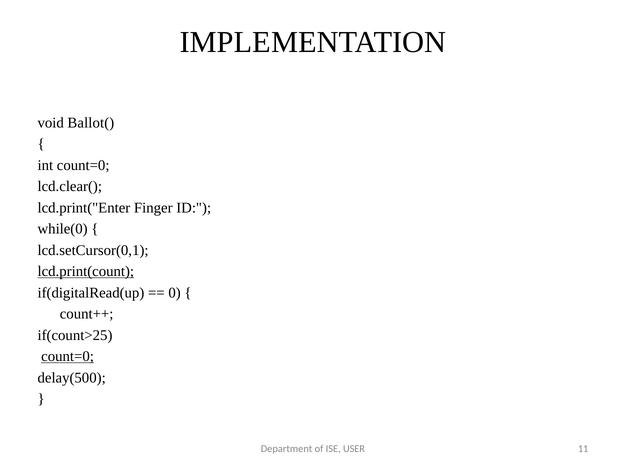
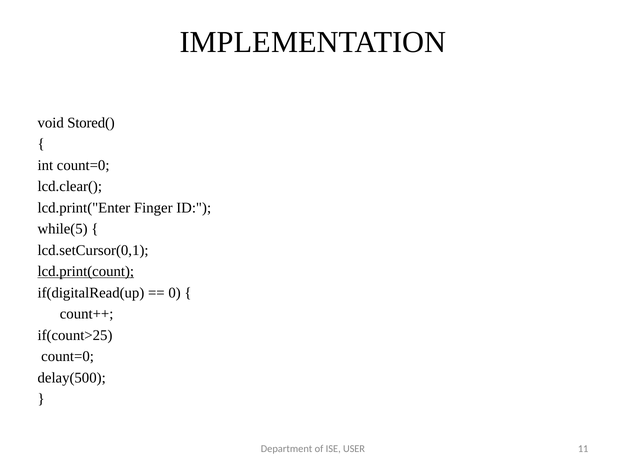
Ballot(: Ballot( -> Stored(
while(0: while(0 -> while(5
count=0 at (68, 356) underline: present -> none
